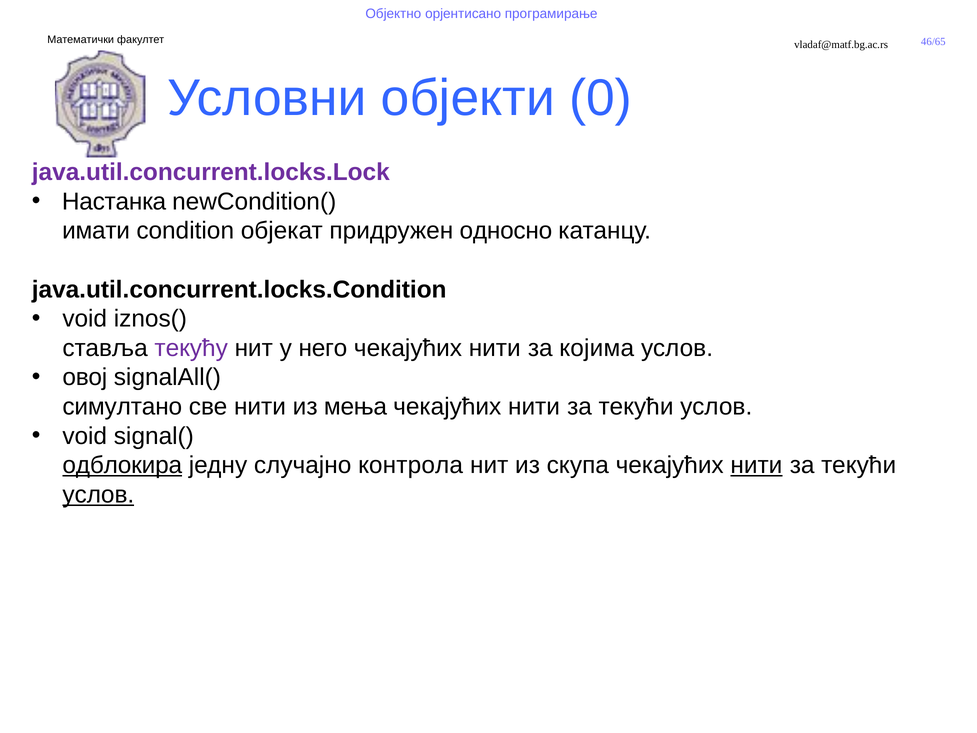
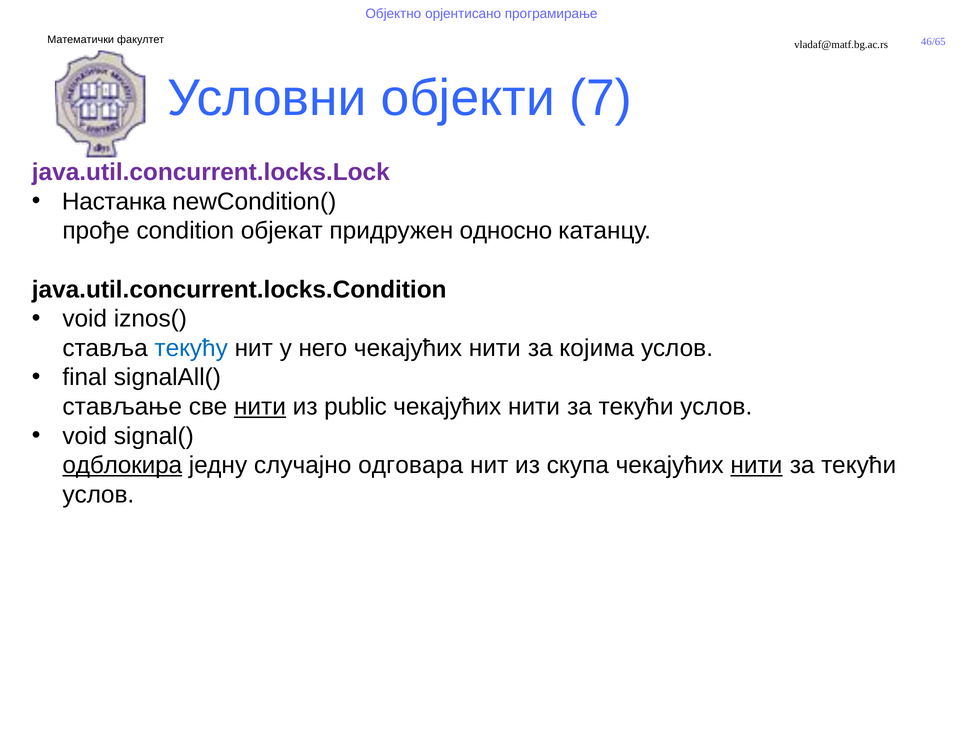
0: 0 -> 7
имати: имати -> прође
текућу colour: purple -> blue
овој: овој -> final
симултано: симултано -> стављање
нити at (260, 407) underline: none -> present
мења: мења -> public
контрола: контрола -> одговара
услов at (98, 495) underline: present -> none
